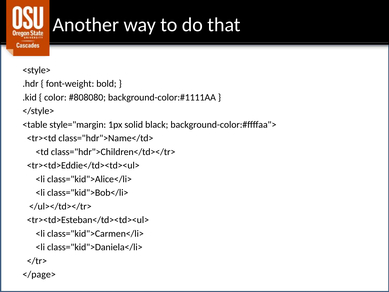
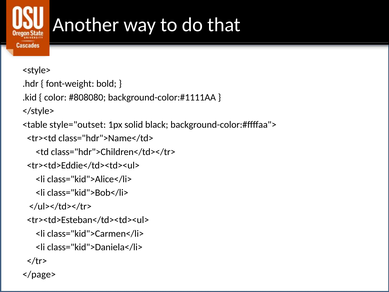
style="margin: style="margin -> style="outset
